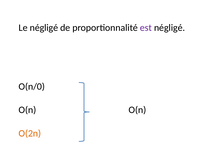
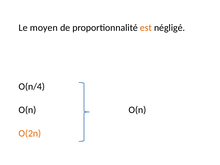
Le négligé: négligé -> moyen
est colour: purple -> orange
O(n/0: O(n/0 -> O(n/4
